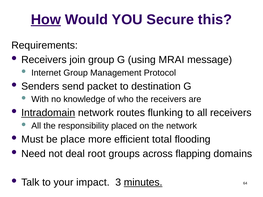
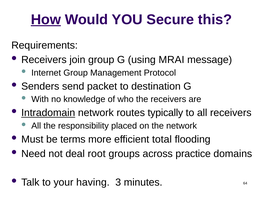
flunking: flunking -> typically
place: place -> terms
flapping: flapping -> practice
impact: impact -> having
minutes underline: present -> none
